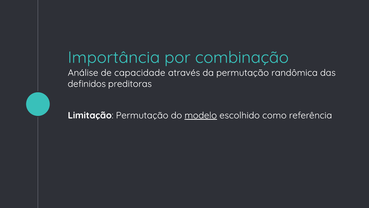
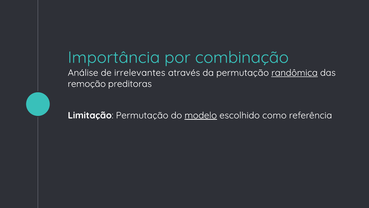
capacidade: capacidade -> irrelevantes
randômica underline: none -> present
definidos: definidos -> remoção
